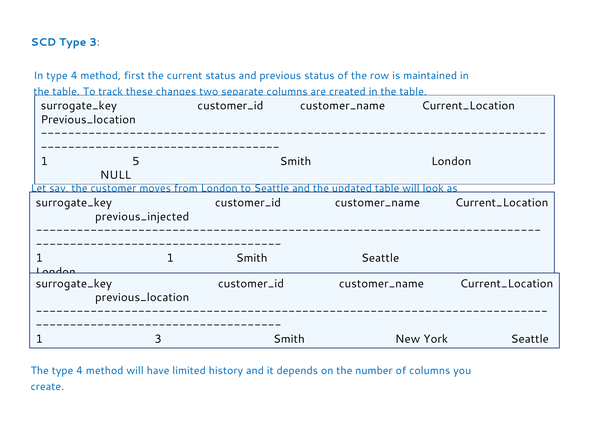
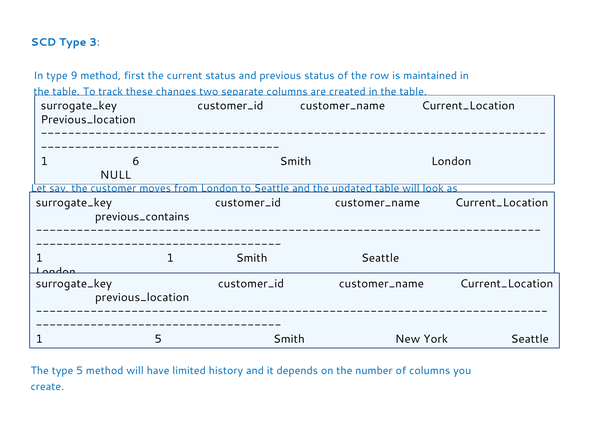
In type 4: 4 -> 9
5: 5 -> 6
previous_injected: previous_injected -> previous_contains
1 3: 3 -> 5
The type 4: 4 -> 5
